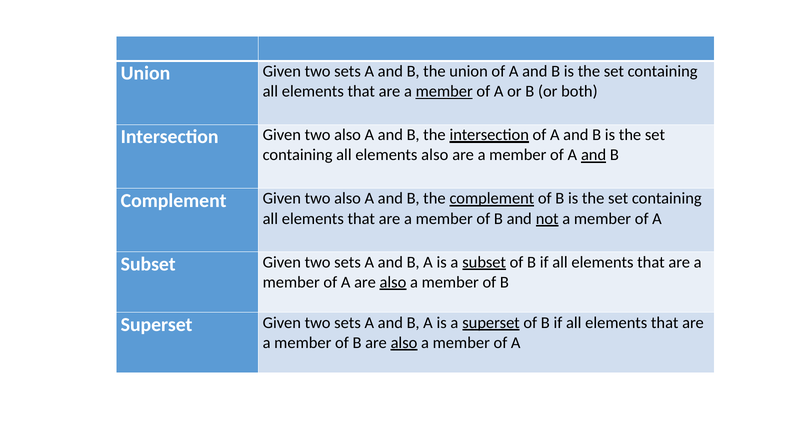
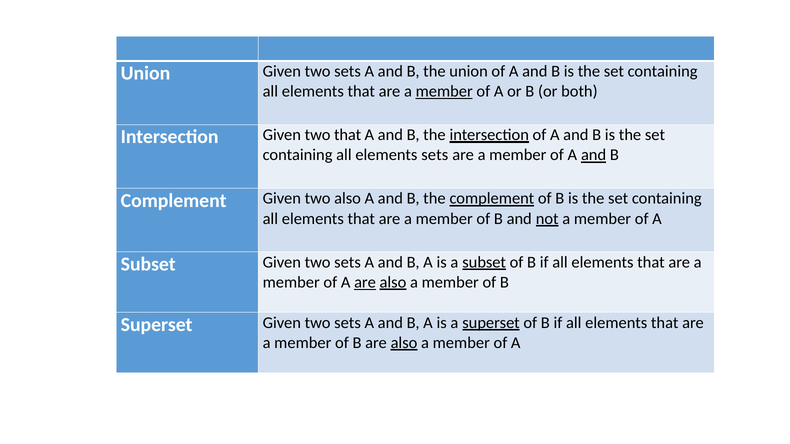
Intersection Given two also: also -> that
elements also: also -> sets
are at (365, 283) underline: none -> present
